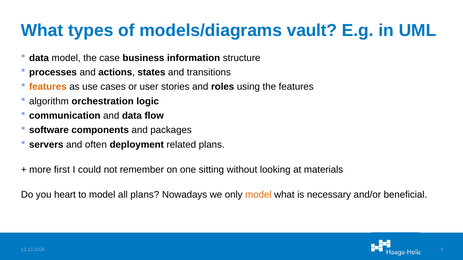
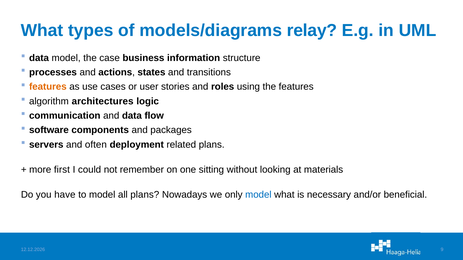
vault: vault -> relay
orchestration: orchestration -> architectures
heart: heart -> have
model at (258, 195) colour: orange -> blue
